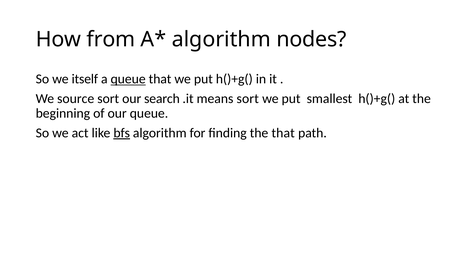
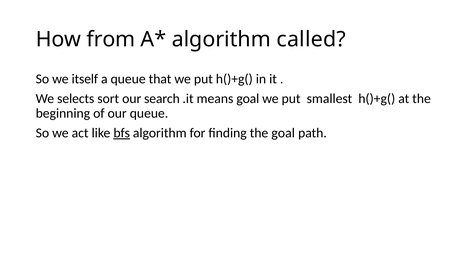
nodes: nodes -> called
queue at (128, 79) underline: present -> none
source: source -> selects
means sort: sort -> goal
the that: that -> goal
